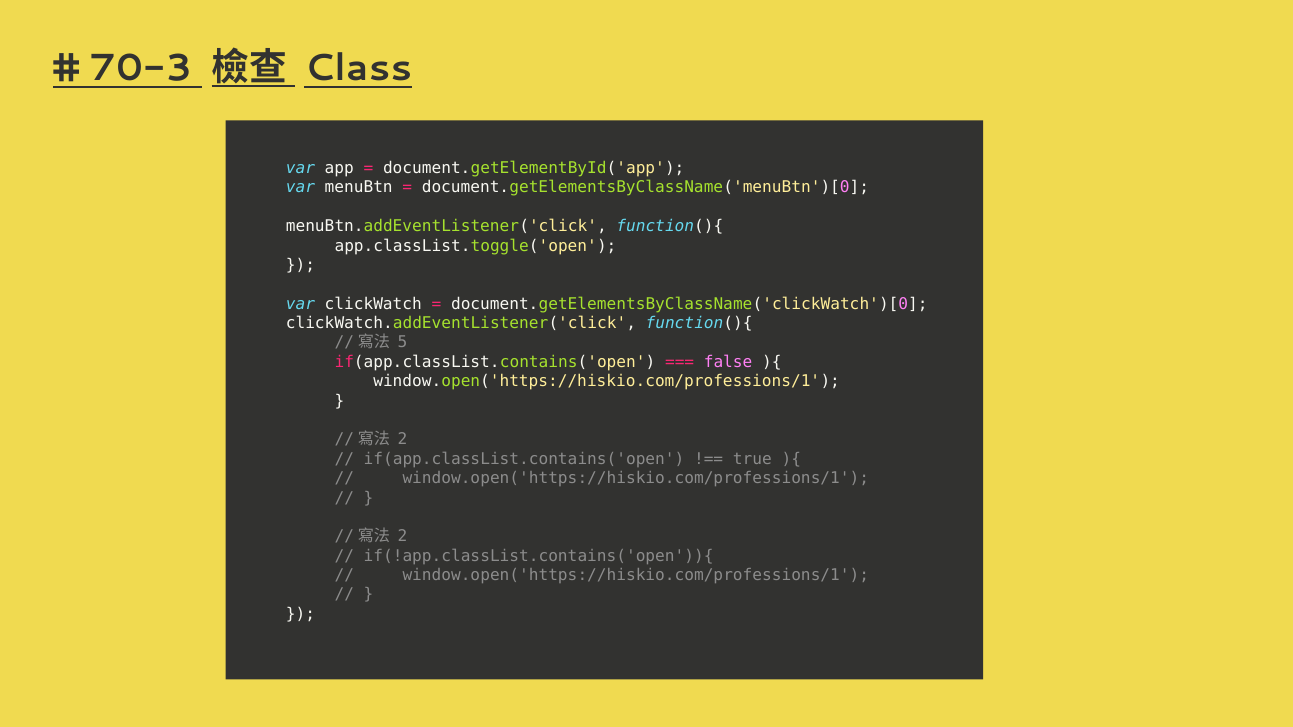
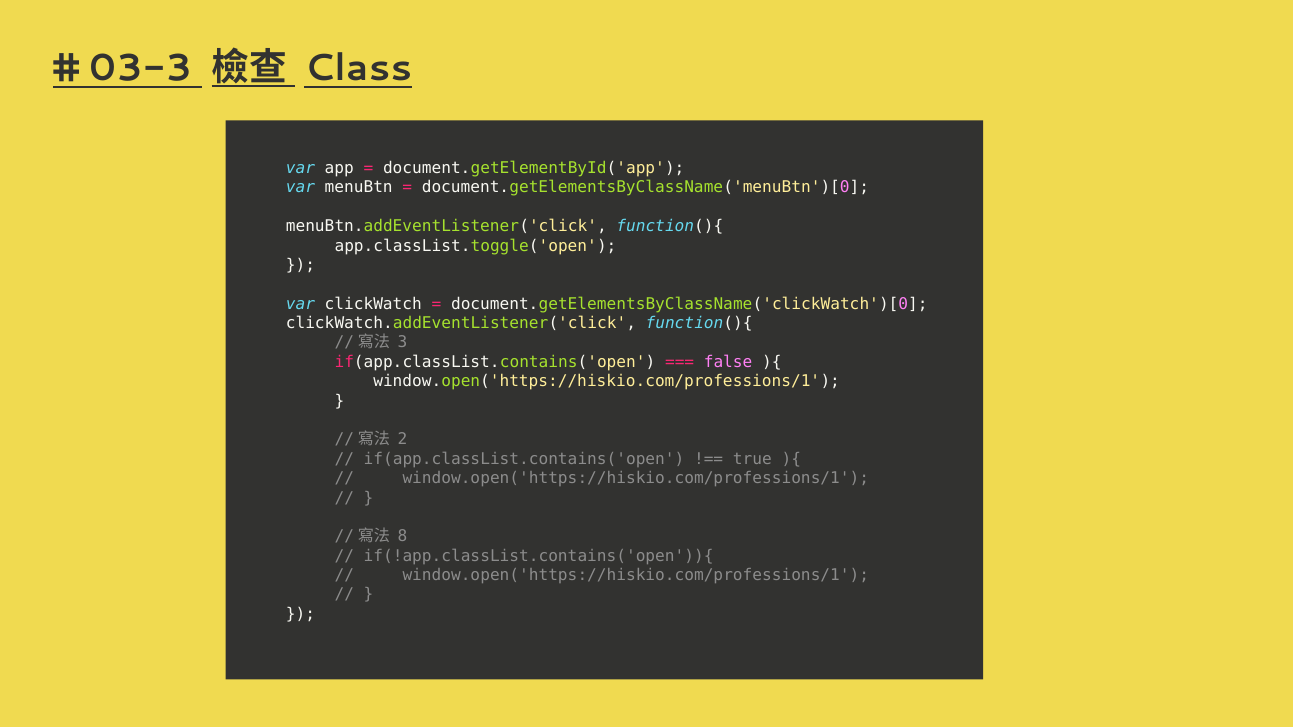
70-3: 70-3 -> 03-3
5: 5 -> 3
2 at (402, 537): 2 -> 8
